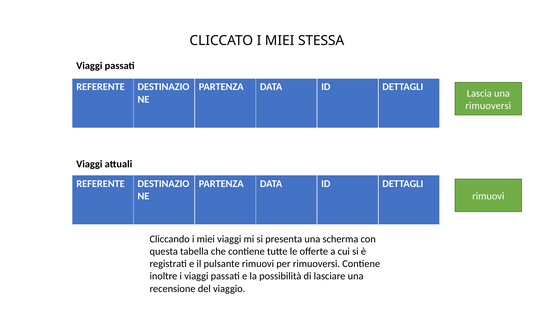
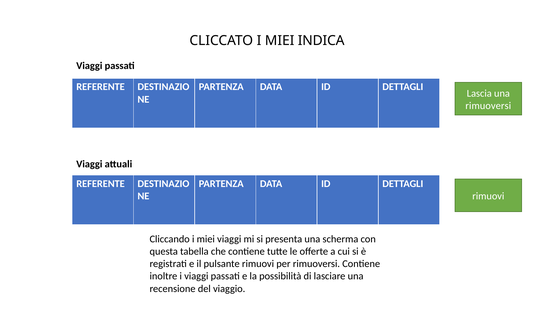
STESSA: STESSA -> INDICA
